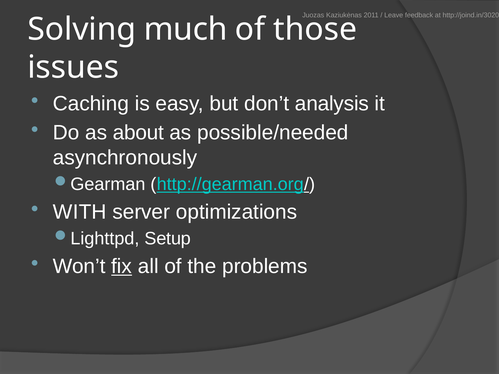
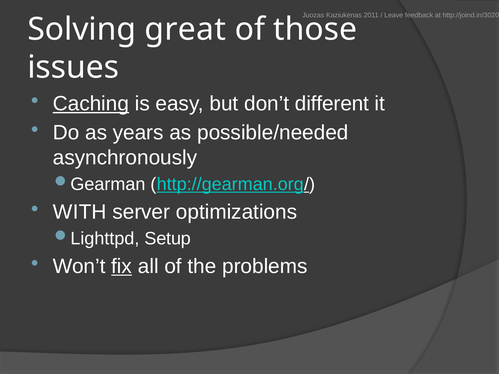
much: much -> great
Caching underline: none -> present
analysis: analysis -> different
about: about -> years
